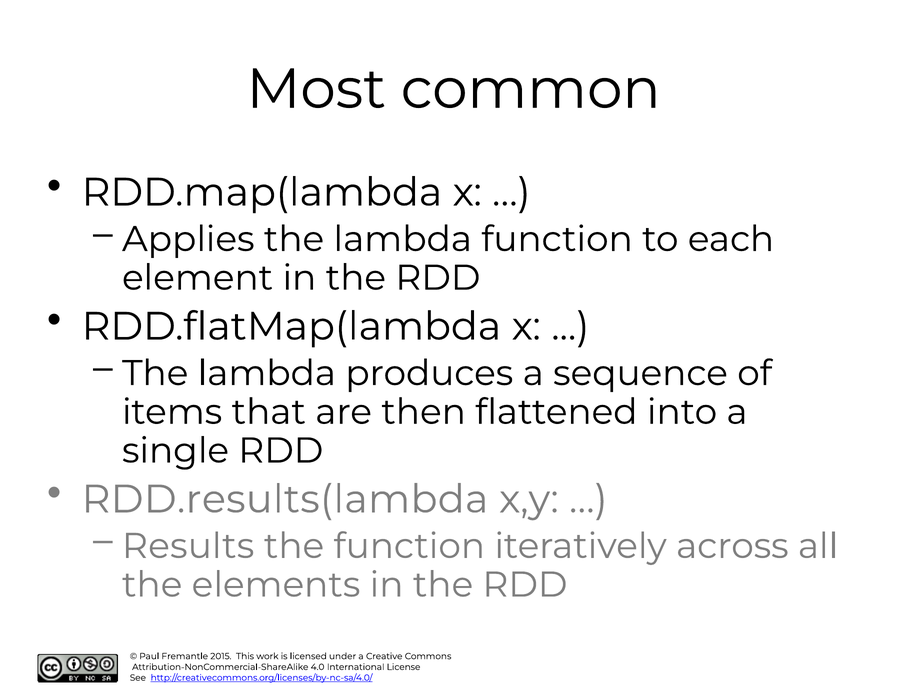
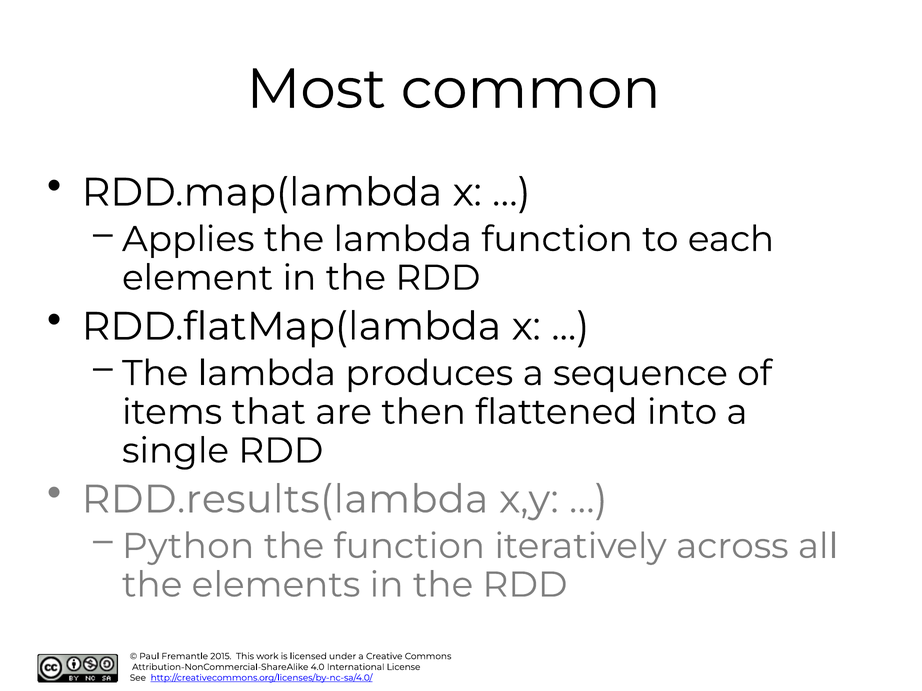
Results: Results -> Python
